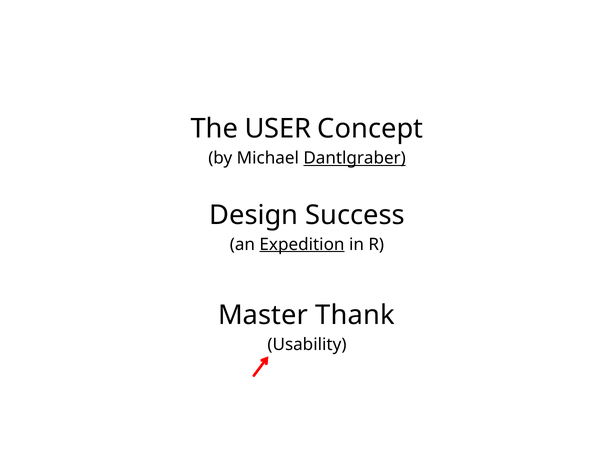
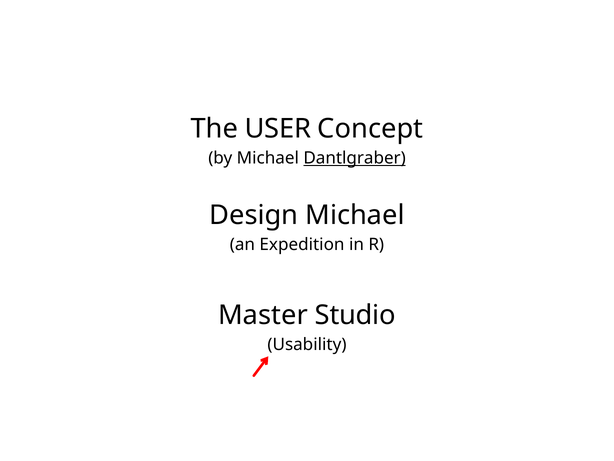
Design Success: Success -> Michael
Expedition underline: present -> none
Thank: Thank -> Studio
